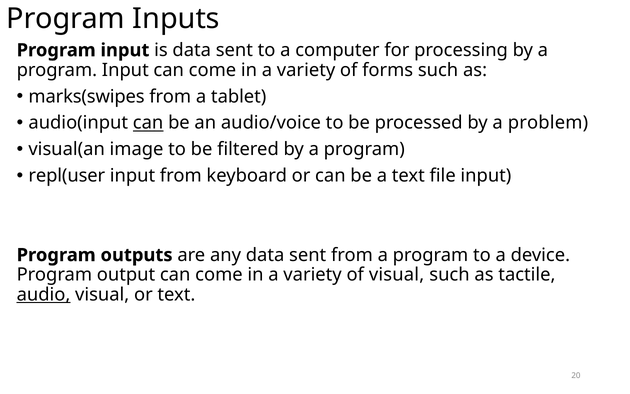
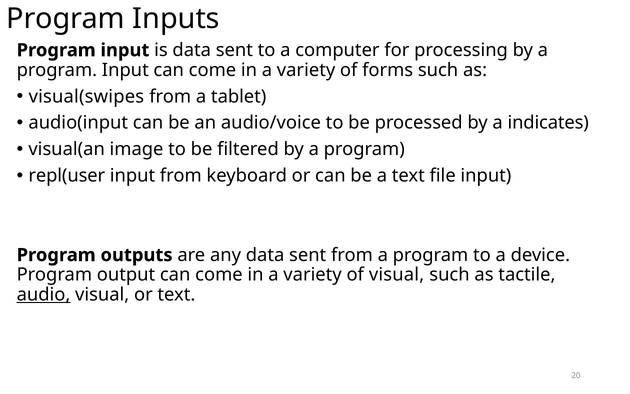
marks(swipes: marks(swipes -> visual(swipes
can at (148, 123) underline: present -> none
problem: problem -> indicates
